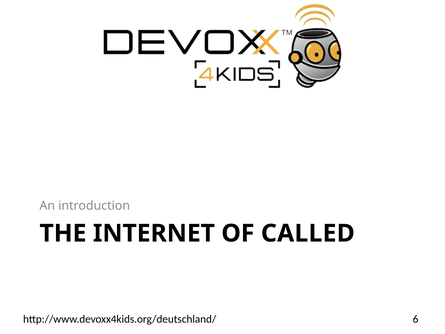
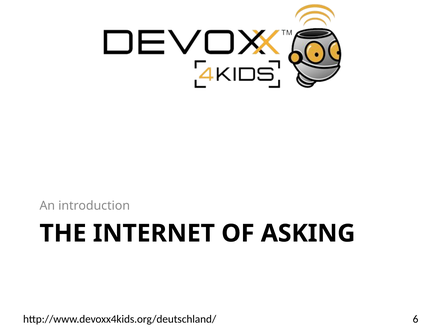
CALLED: CALLED -> ASKING
